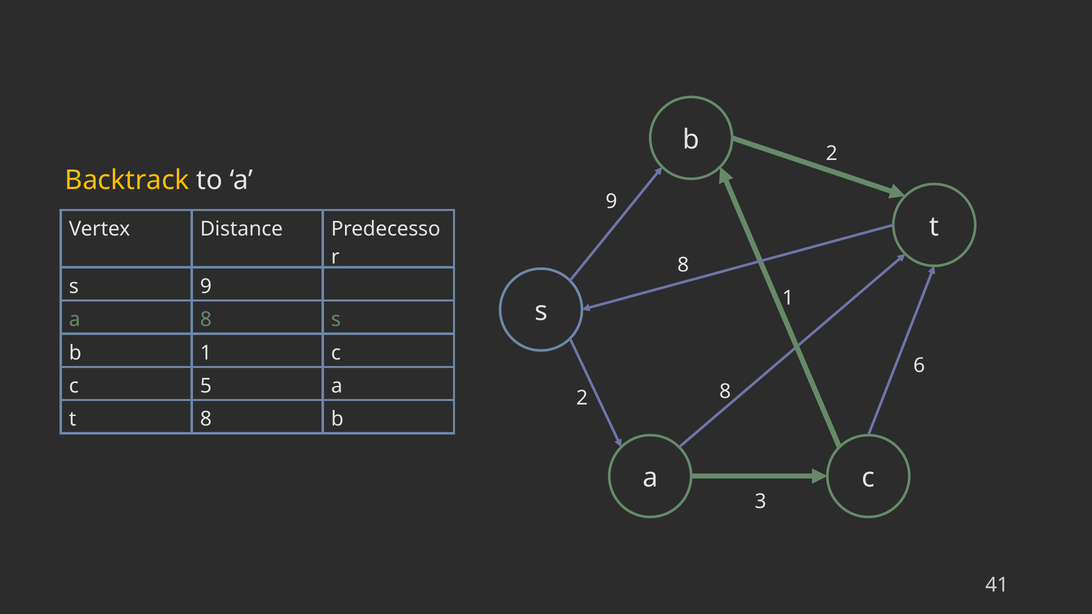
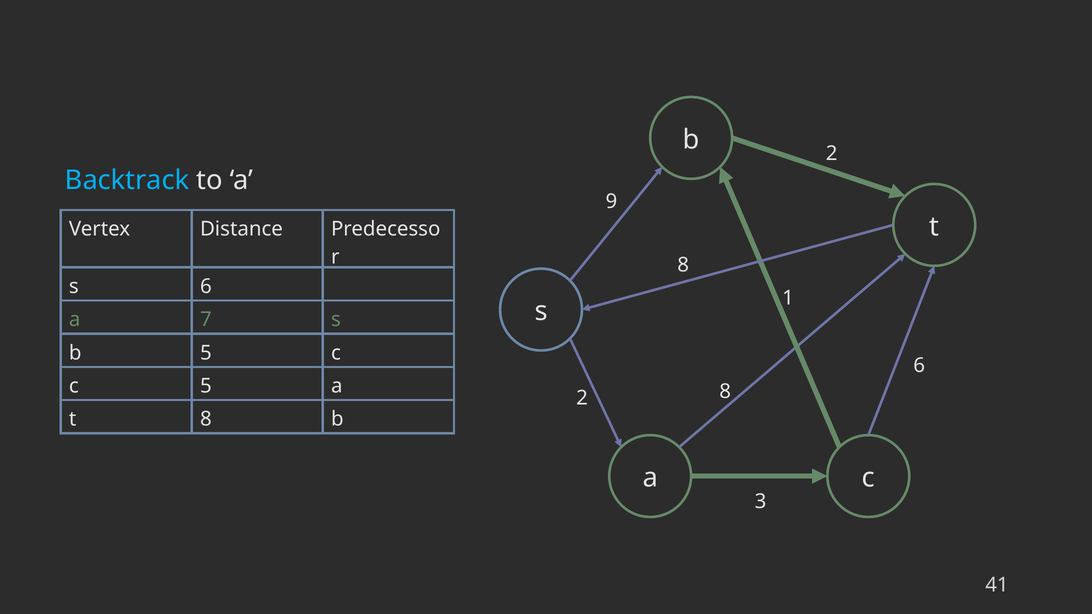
Backtrack colour: yellow -> light blue
s 9: 9 -> 6
a 8: 8 -> 7
b 1: 1 -> 5
